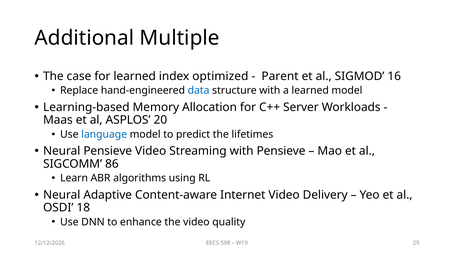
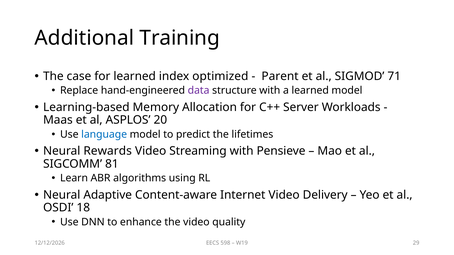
Multiple: Multiple -> Training
16: 16 -> 71
data colour: blue -> purple
Neural Pensieve: Pensieve -> Rewards
86: 86 -> 81
